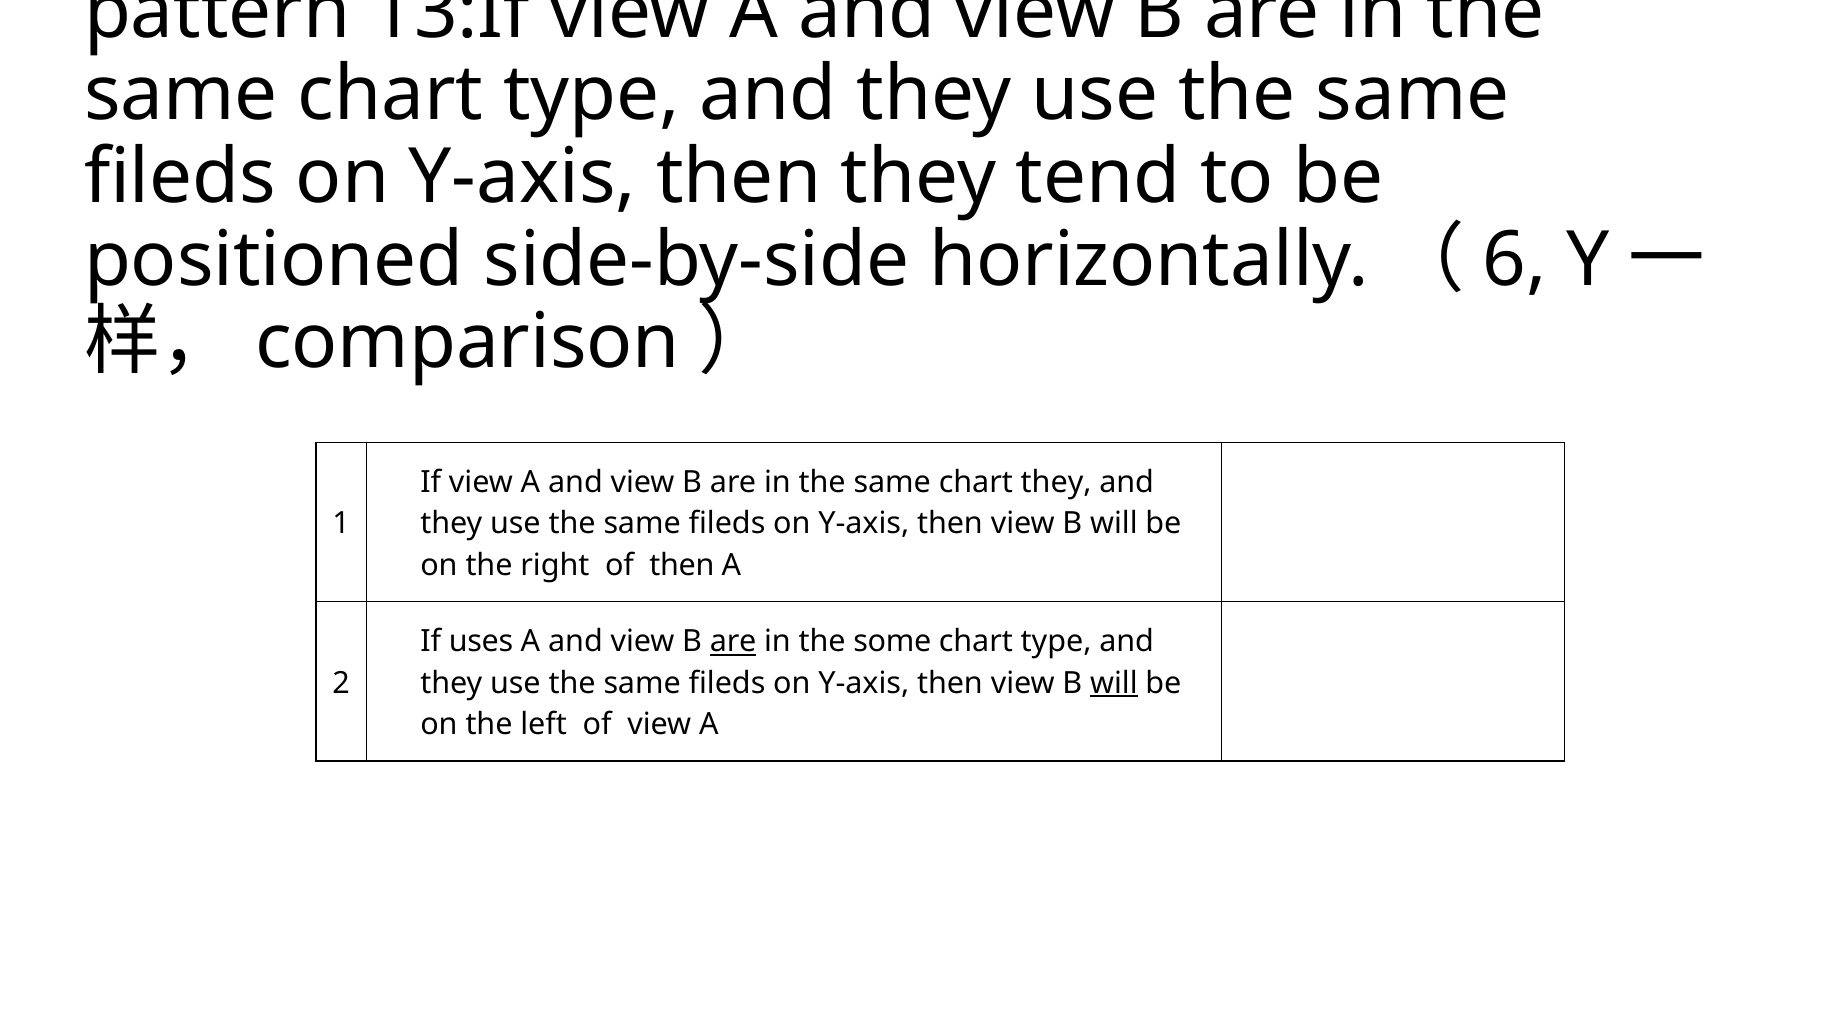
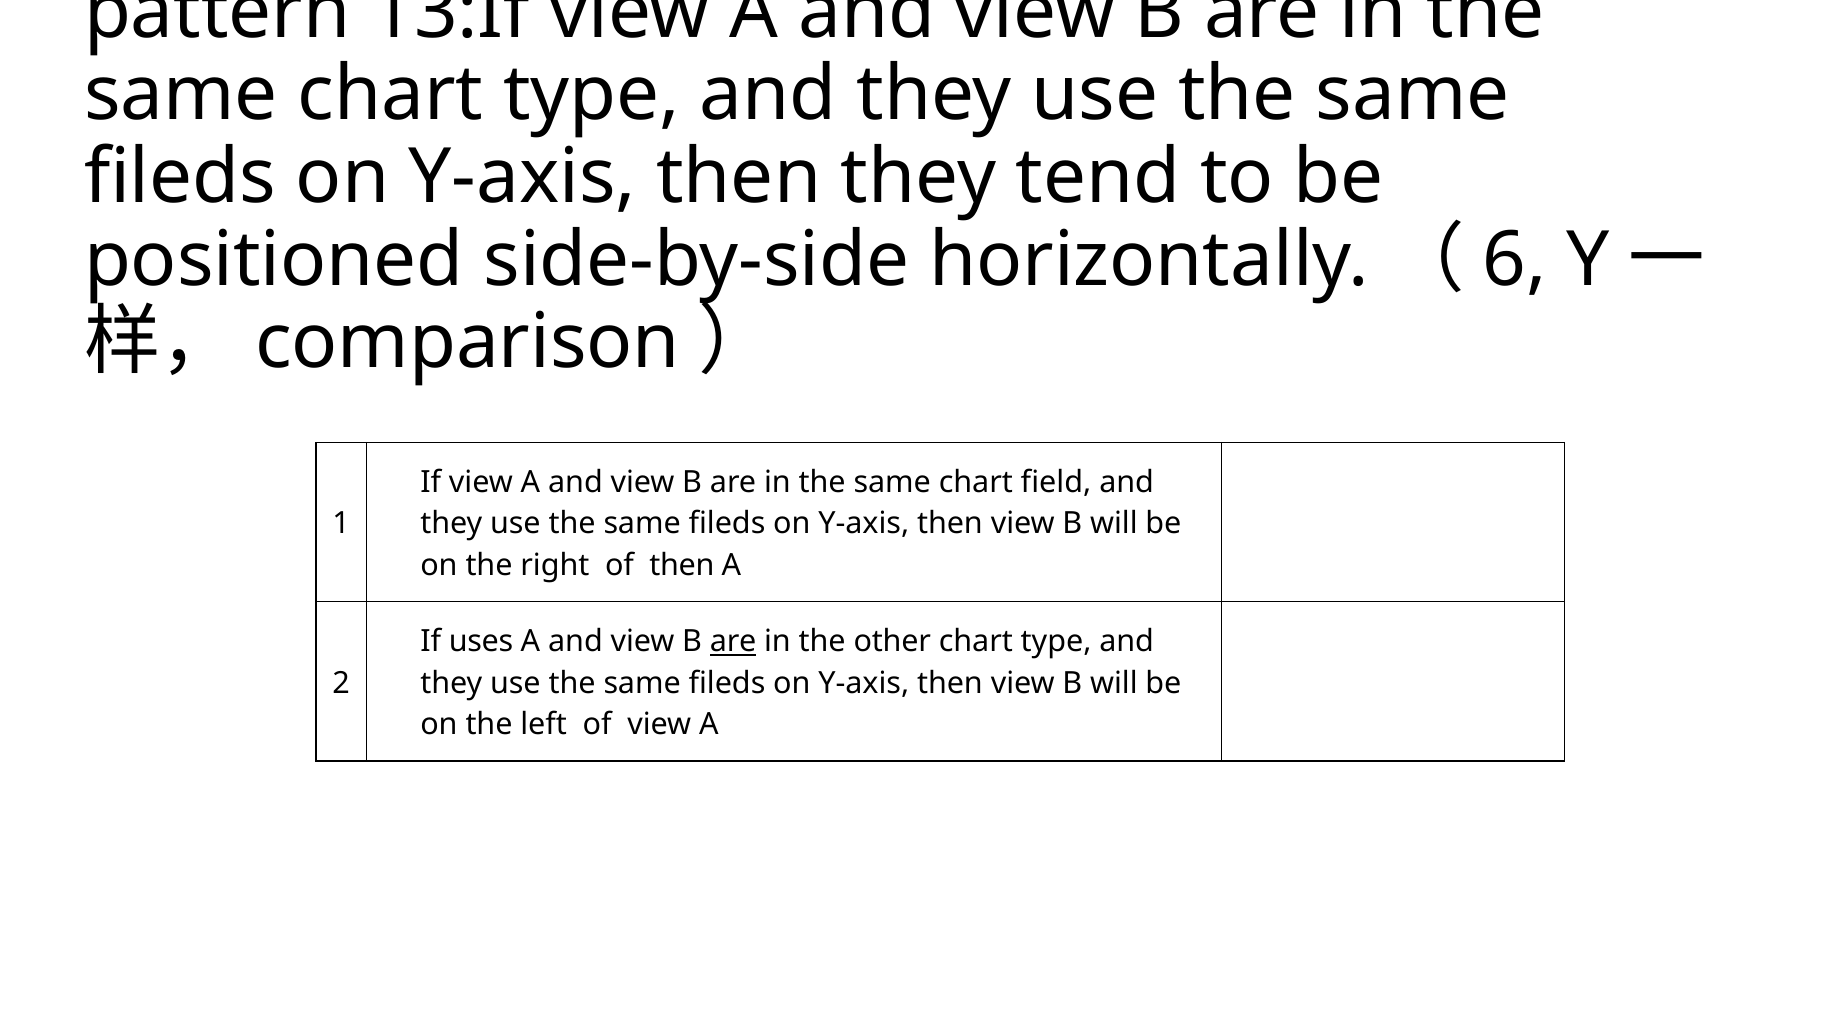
chart they: they -> field
some: some -> other
will at (1114, 683) underline: present -> none
